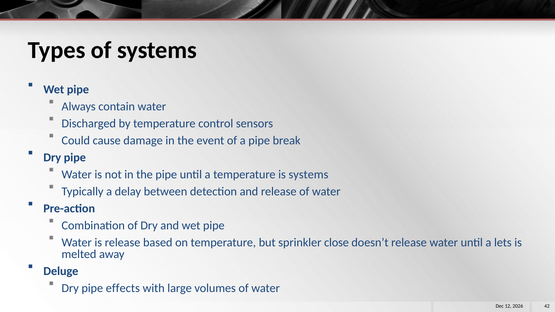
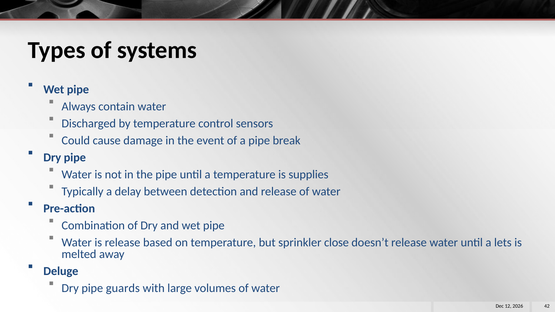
is systems: systems -> supplies
effects: effects -> guards
